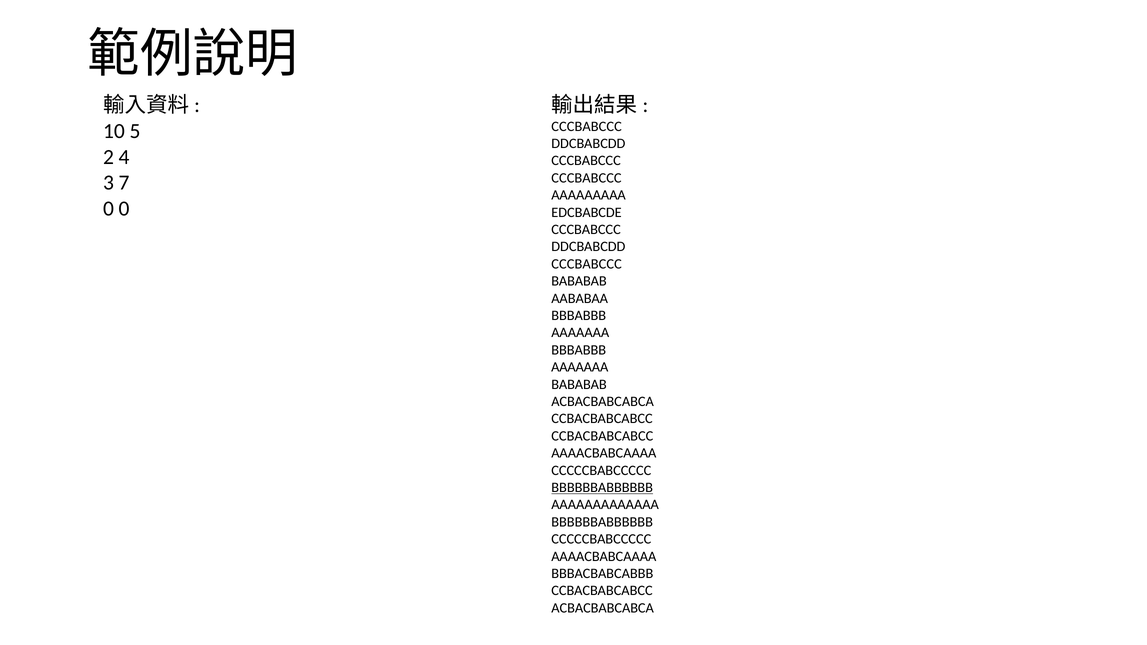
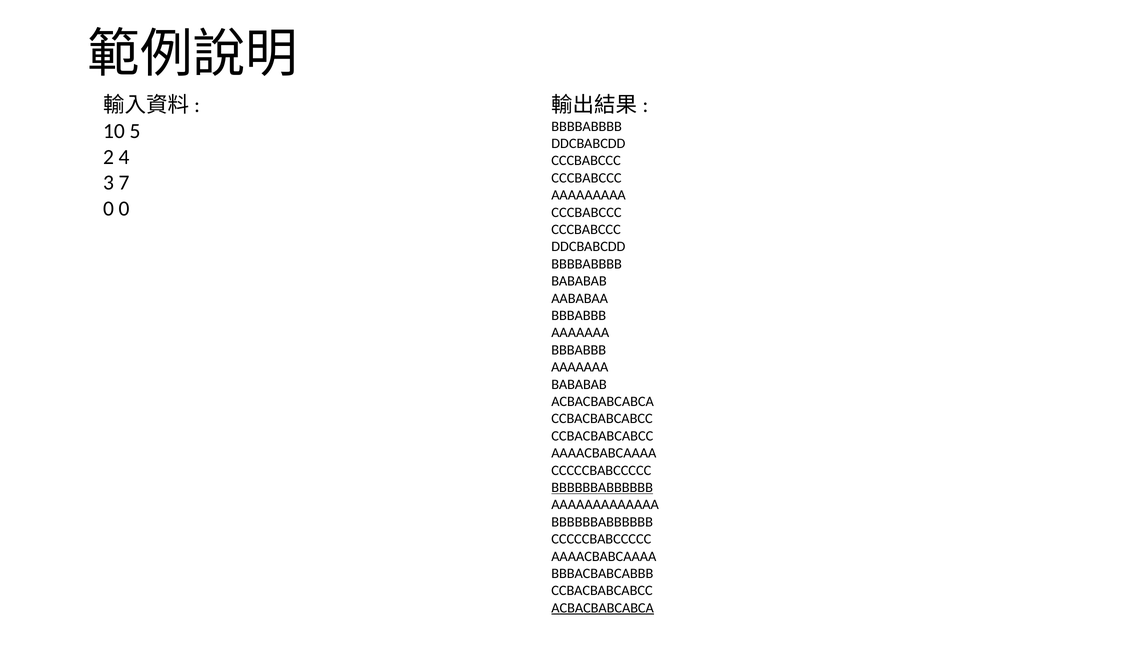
CCCBABCCC at (587, 126): CCCBABCCC -> BBBBABBBB
EDCBABCDE at (587, 212): EDCBABCDE -> CCCBABCCC
CCCBABCCC at (587, 264): CCCBABCCC -> BBBBABBBB
ACBACBABCABCA at (603, 608) underline: none -> present
